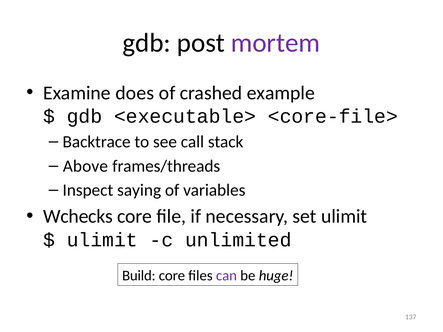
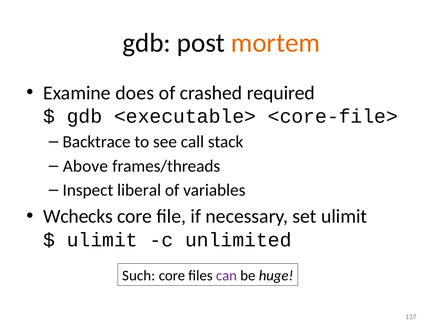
mortem colour: purple -> orange
example: example -> required
saying: saying -> liberal
Build: Build -> Such
